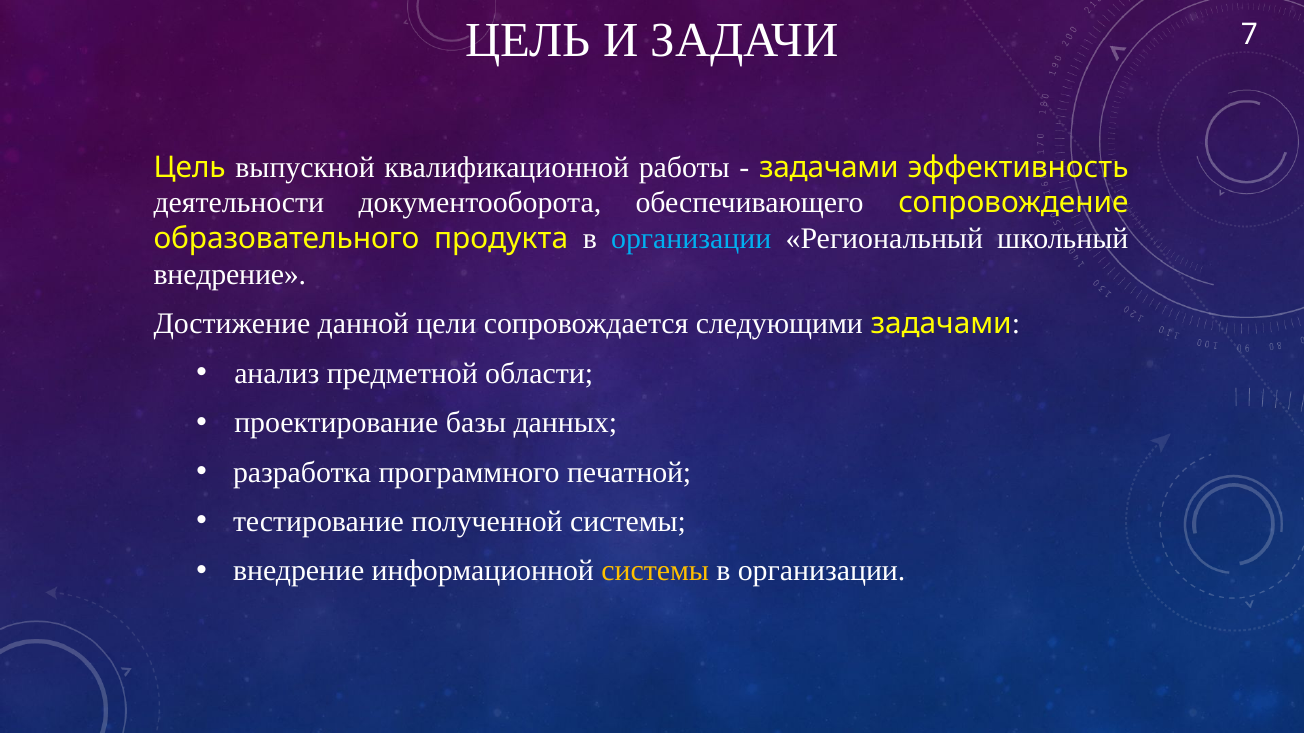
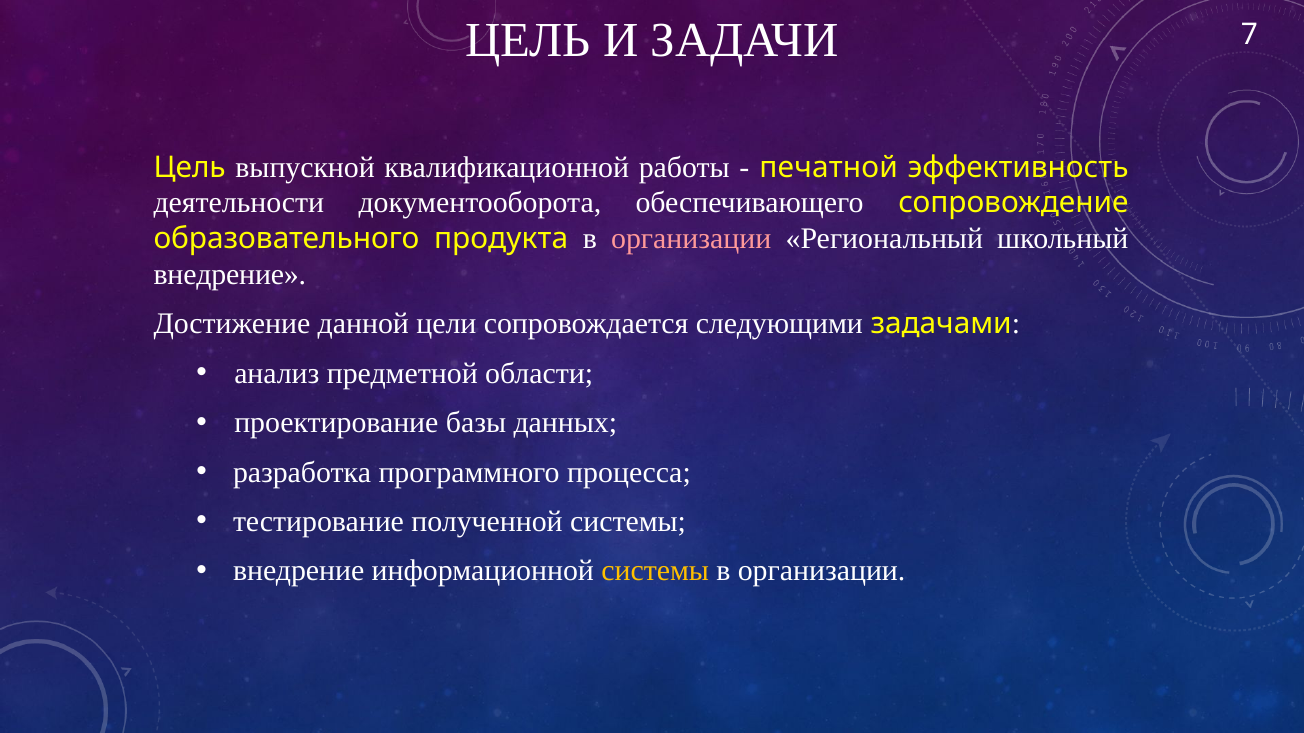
задачами at (829, 167): задачами -> печатной
организации at (691, 239) colour: light blue -> pink
печатной: печатной -> процесса
